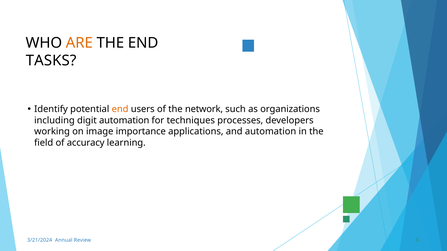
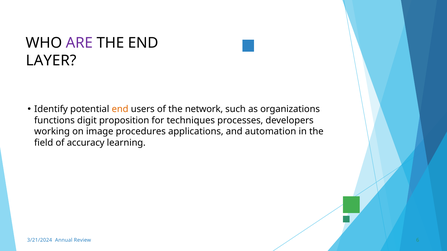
ARE colour: orange -> purple
TASKS: TASKS -> LAYER
including: including -> functions
digit automation: automation -> proposition
importance: importance -> procedures
